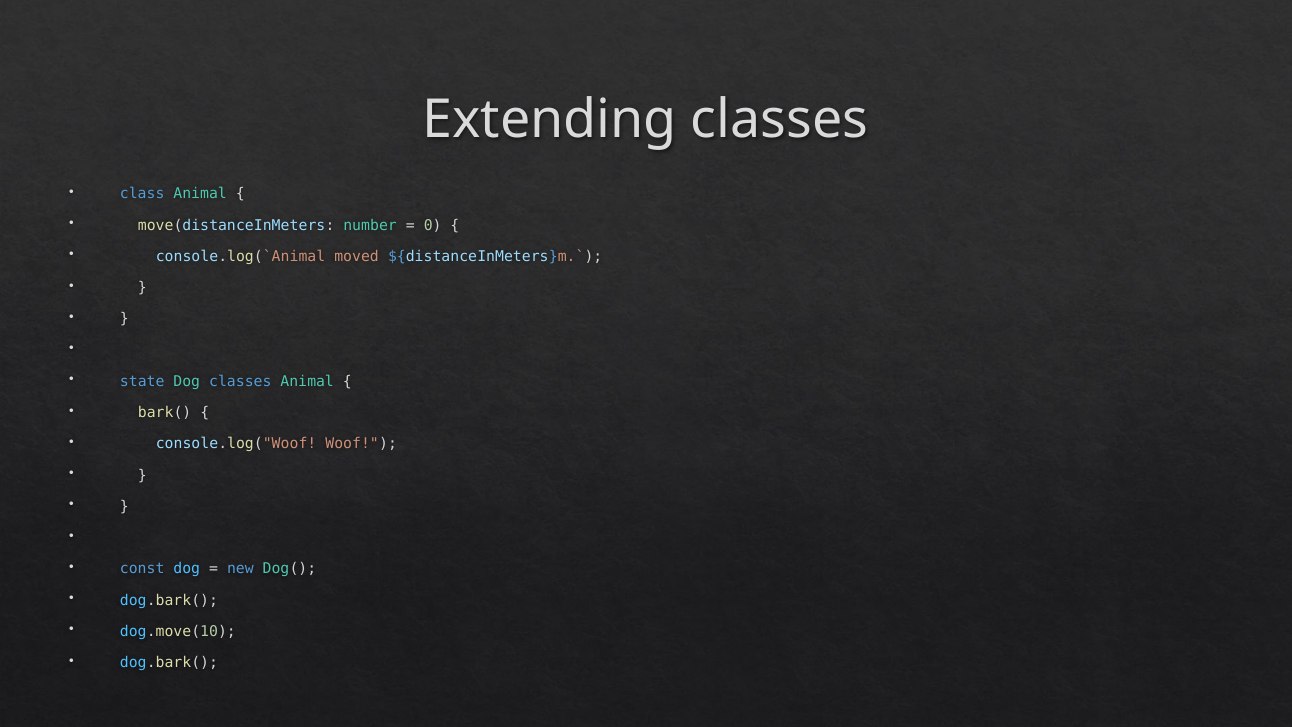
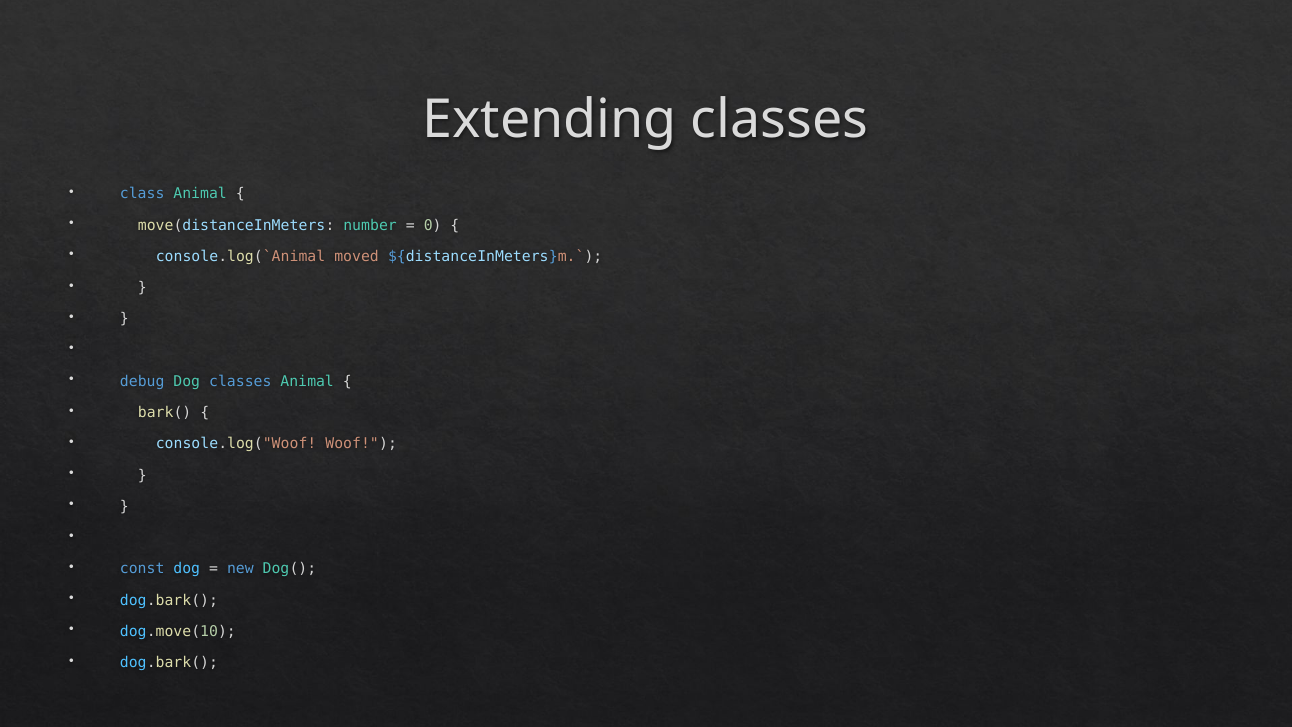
state: state -> debug
